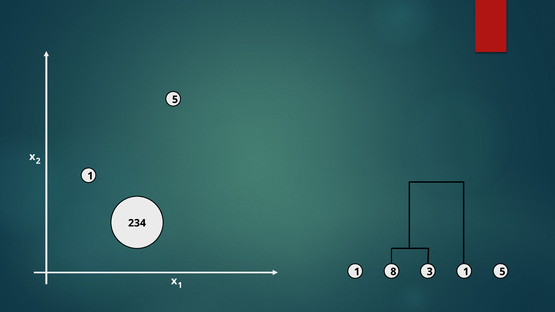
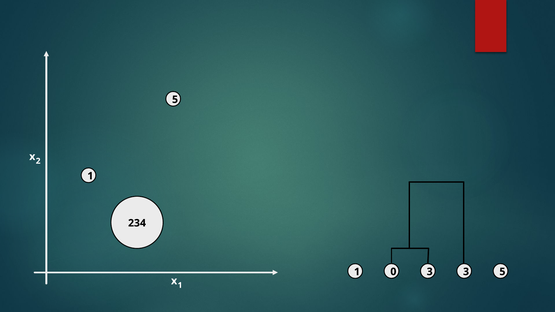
8: 8 -> 0
3 1: 1 -> 3
